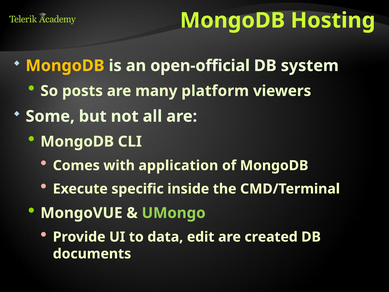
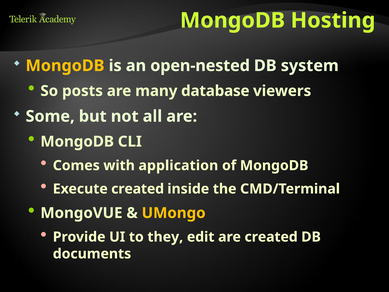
open-official: open-official -> open-nested
platform: platform -> database
Execute specific: specific -> created
UMongo colour: light green -> yellow
data: data -> they
